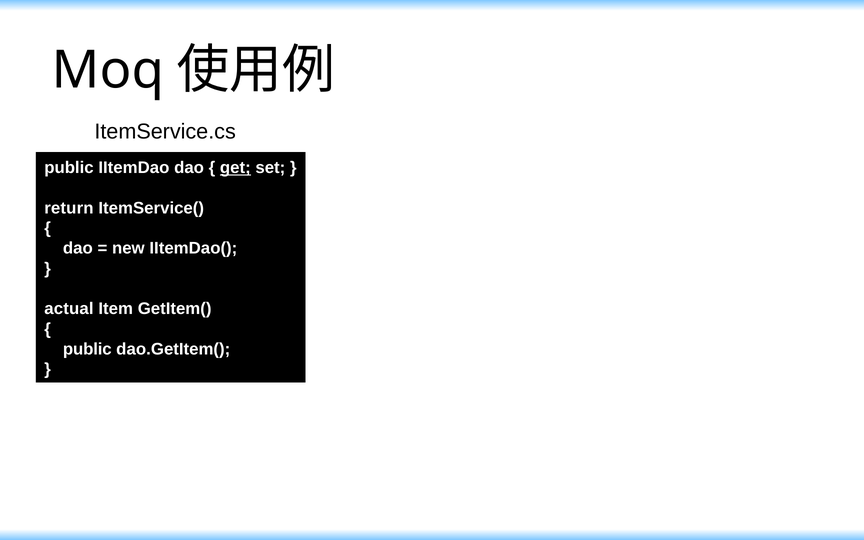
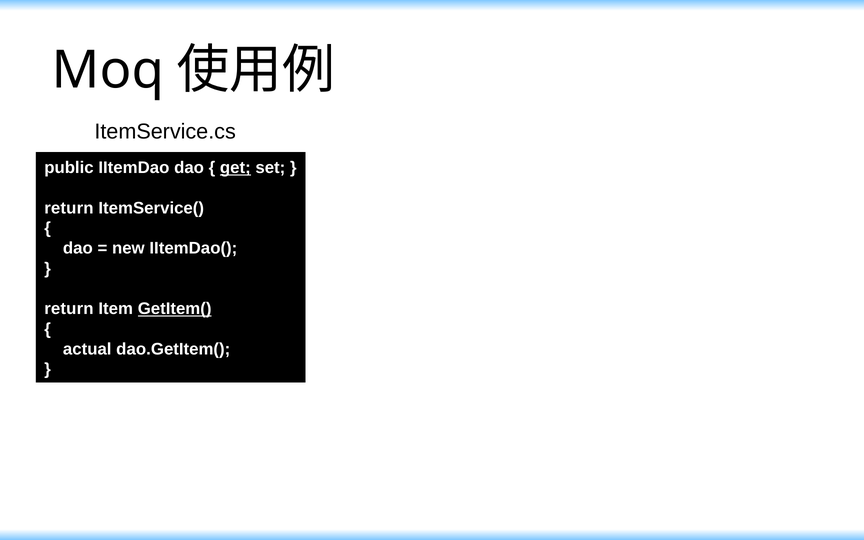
actual at (69, 309): actual -> return
GetItem( underline: none -> present
public at (87, 349): public -> actual
